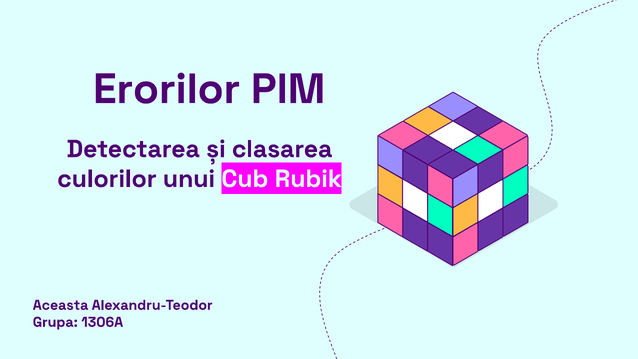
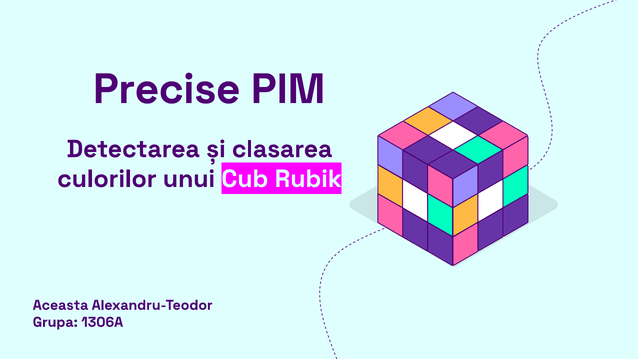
Erorilor: Erorilor -> Precise
